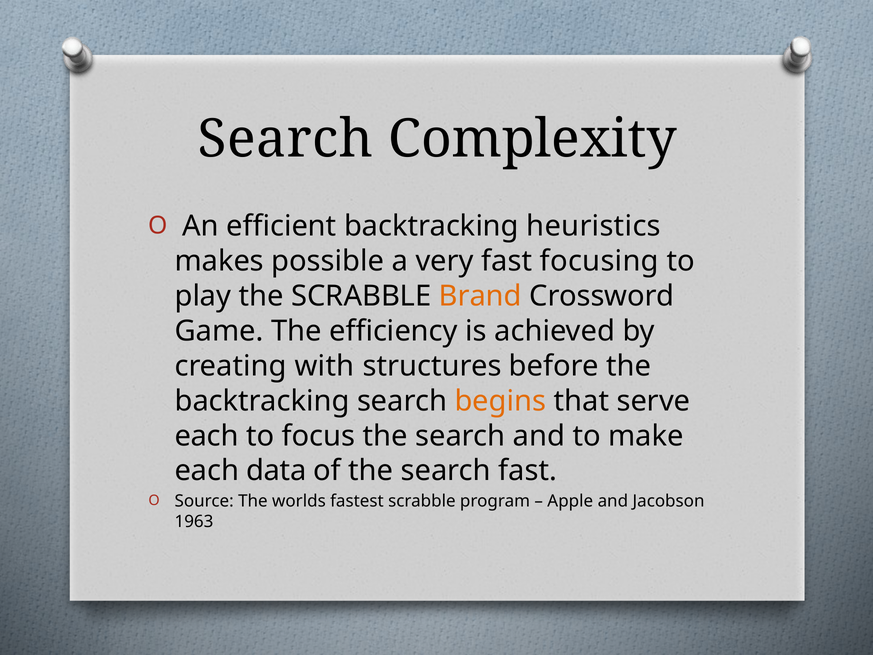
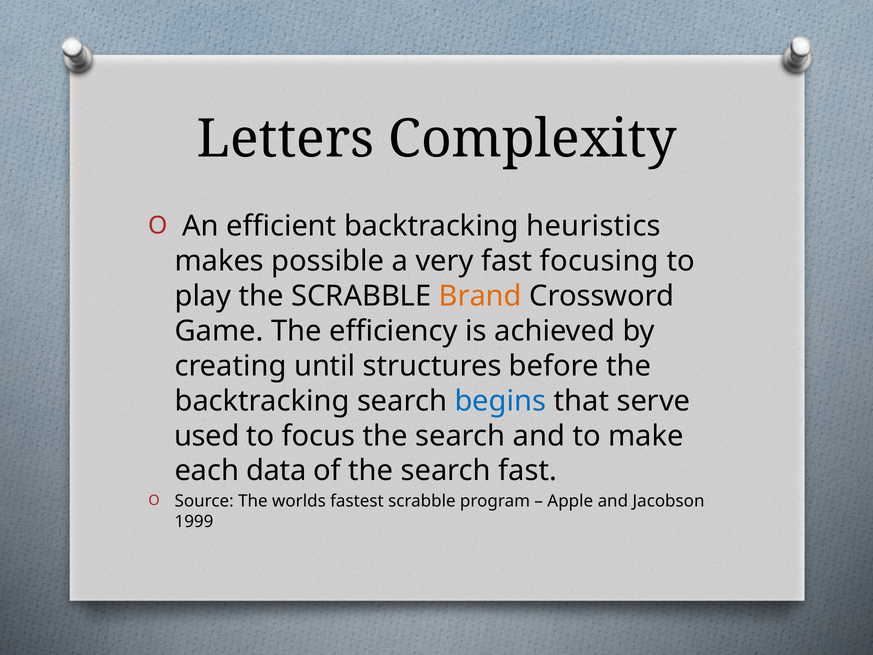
Search at (285, 139): Search -> Letters
with: with -> until
begins colour: orange -> blue
each at (207, 436): each -> used
1963: 1963 -> 1999
